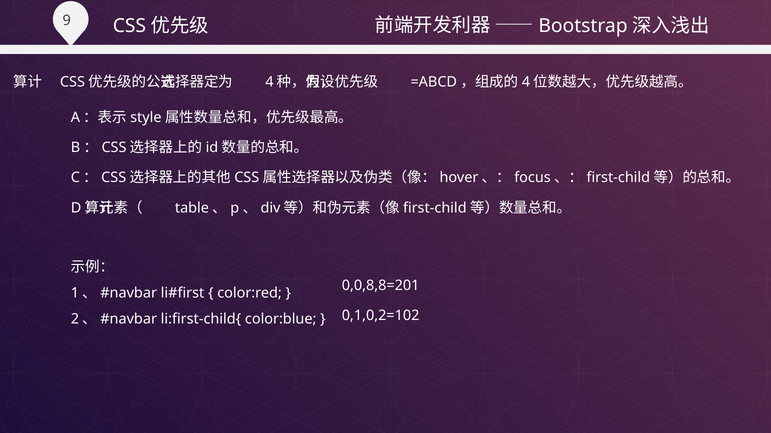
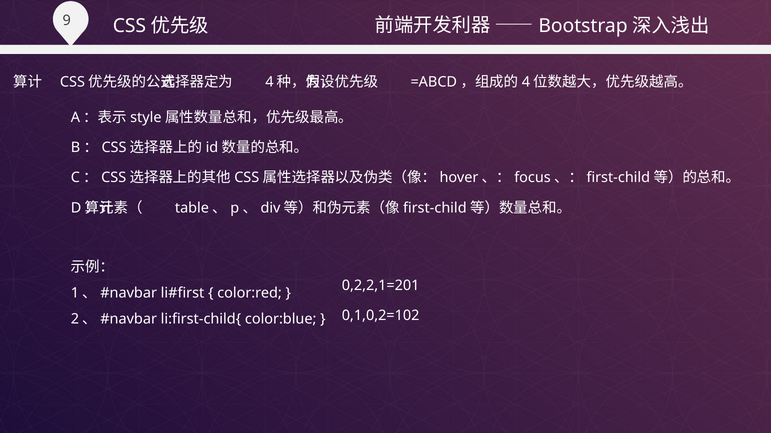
0,0,8,8=201: 0,0,8,8=201 -> 0,2,2,1=201
